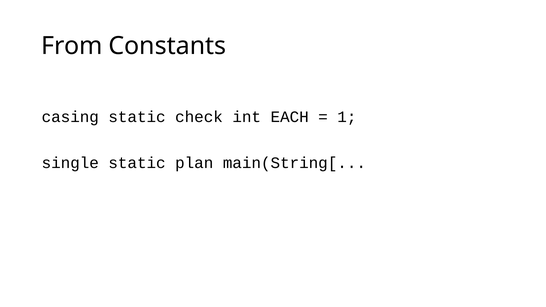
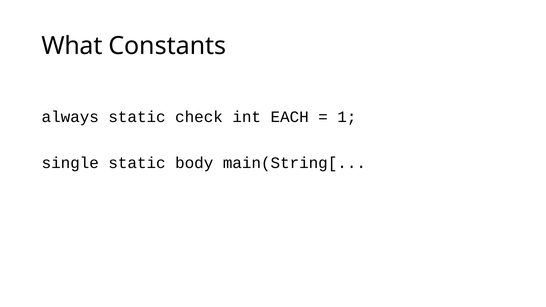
From: From -> What
casing: casing -> always
plan: plan -> body
